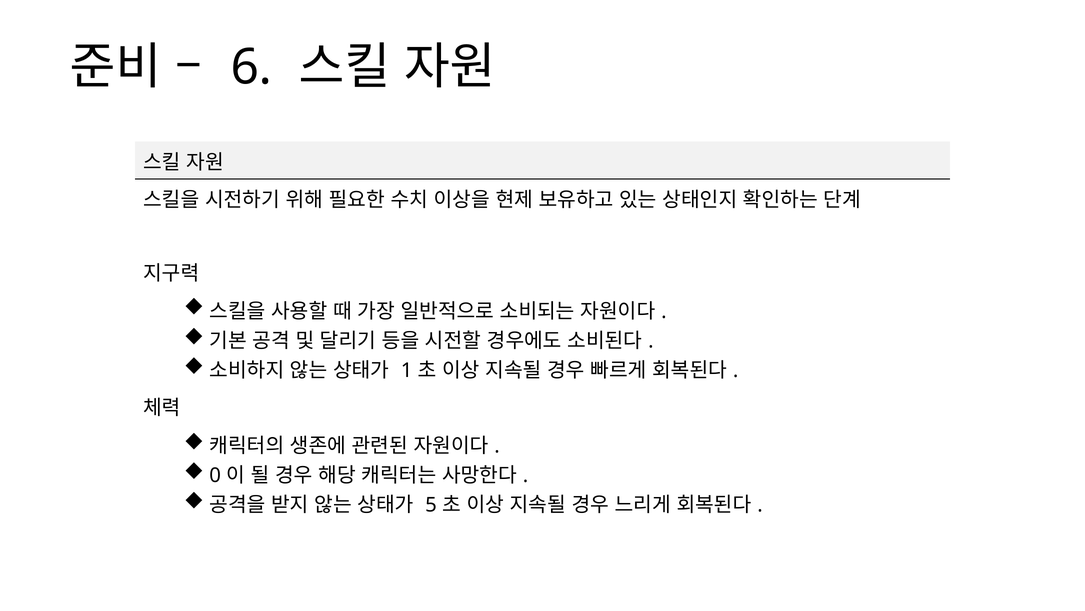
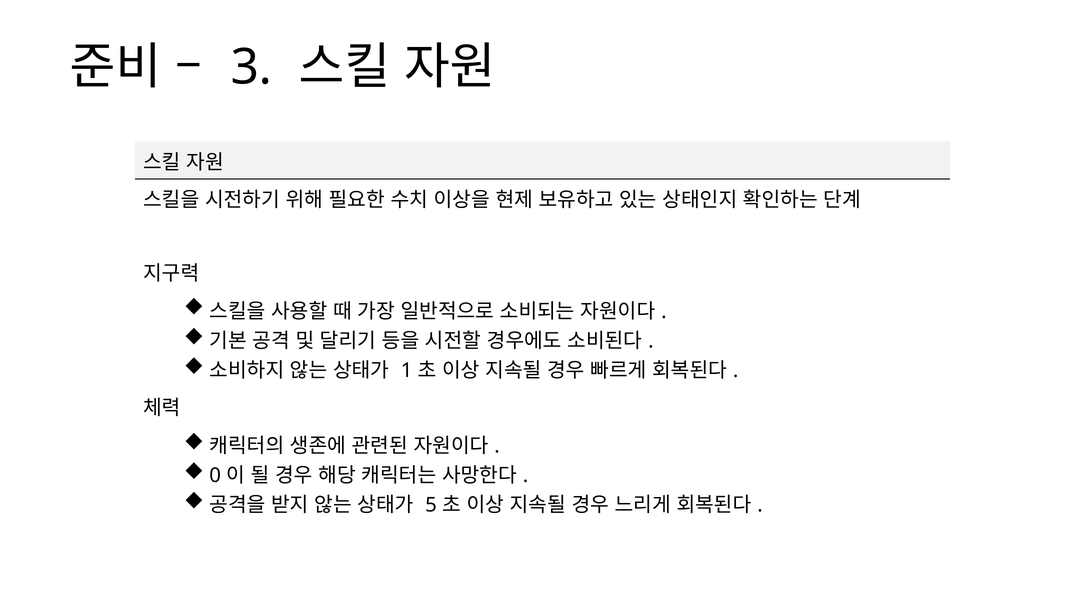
6: 6 -> 3
